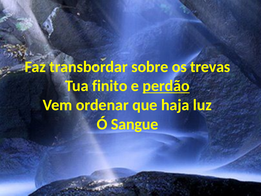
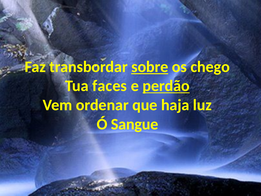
sobre underline: none -> present
trevas: trevas -> chego
finito: finito -> faces
